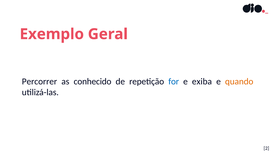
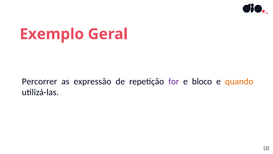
conhecido: conhecido -> expressão
for colour: blue -> purple
exiba: exiba -> bloco
